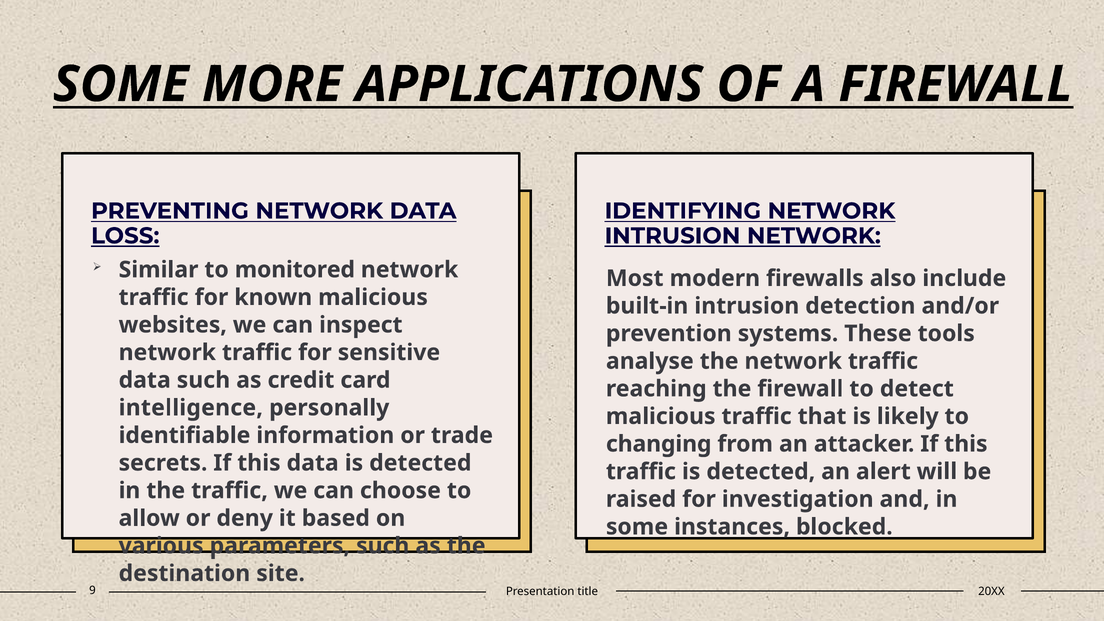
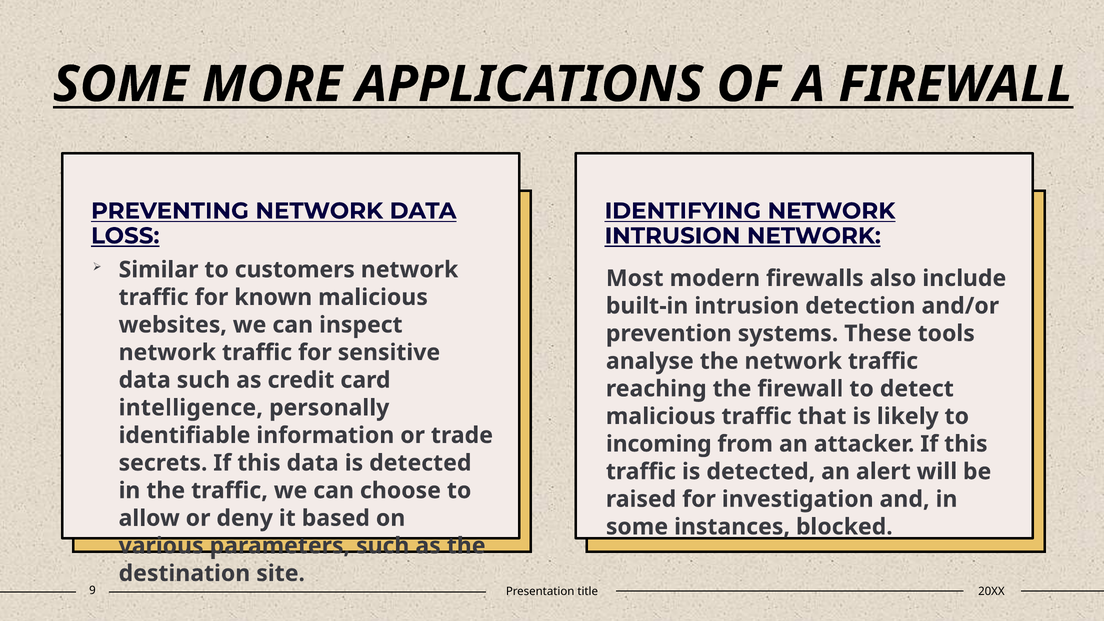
monitored: monitored -> customers
changing: changing -> incoming
